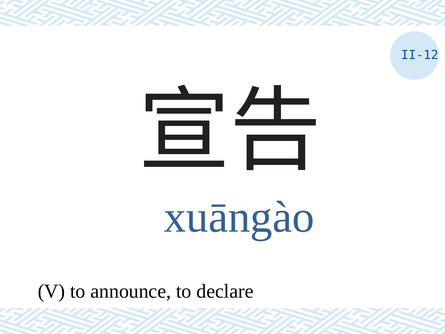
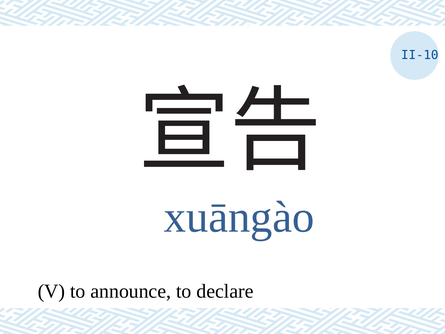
II-12: II-12 -> II-10
